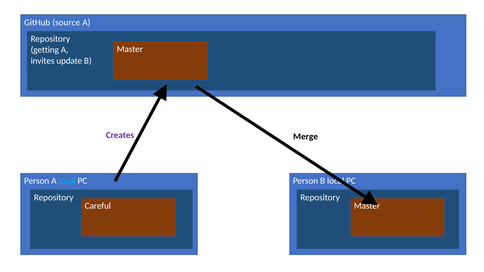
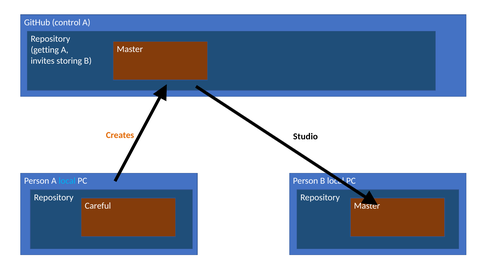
source: source -> control
update: update -> storing
Creates colour: purple -> orange
Merge: Merge -> Studio
